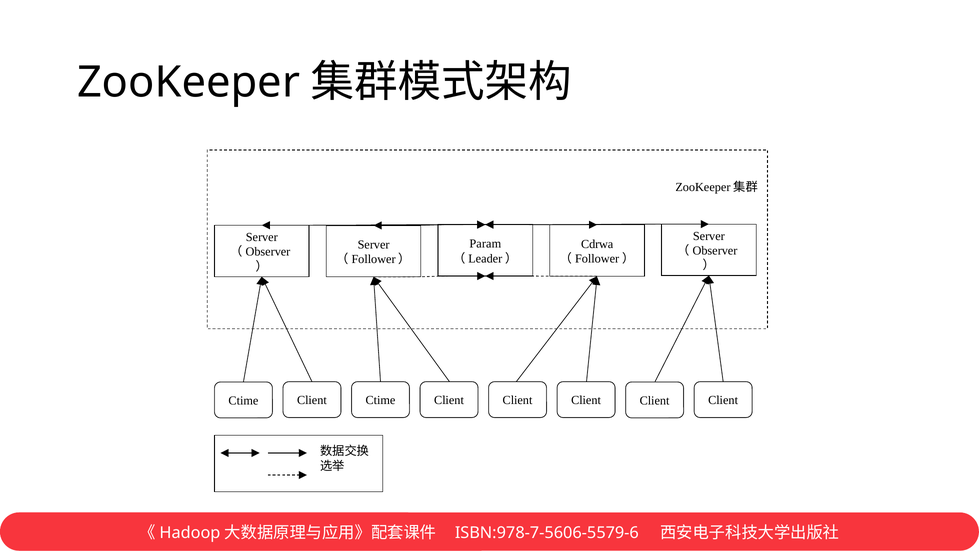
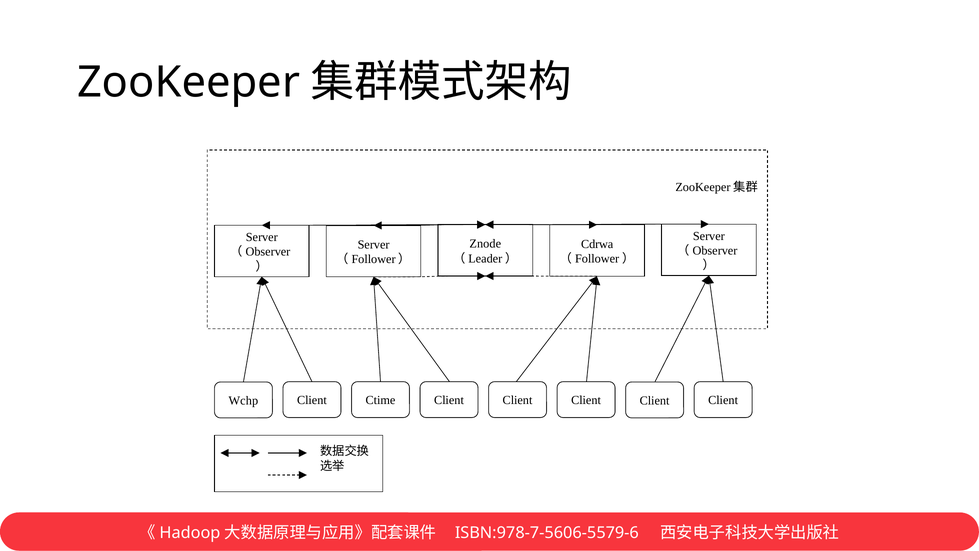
Param: Param -> Znode
Ctime at (243, 401): Ctime -> Wchp
